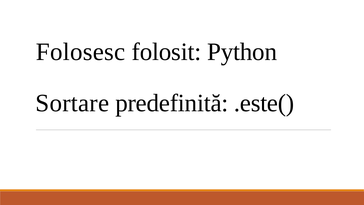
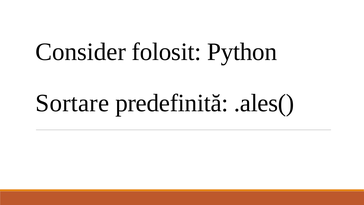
Folosesc: Folosesc -> Consider
.este(: .este( -> .ales(
